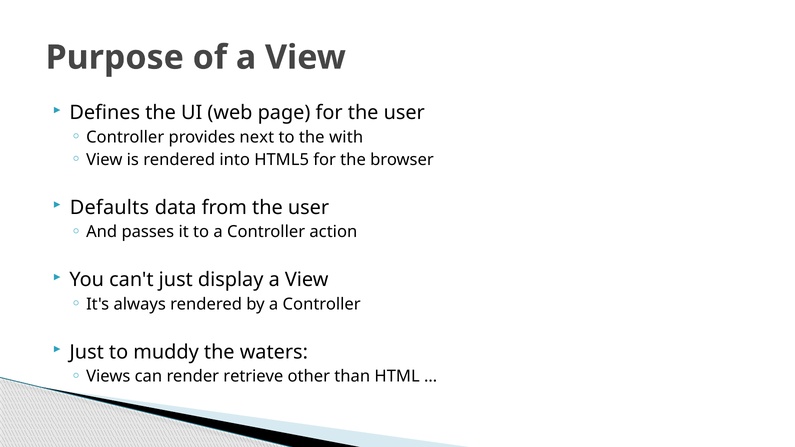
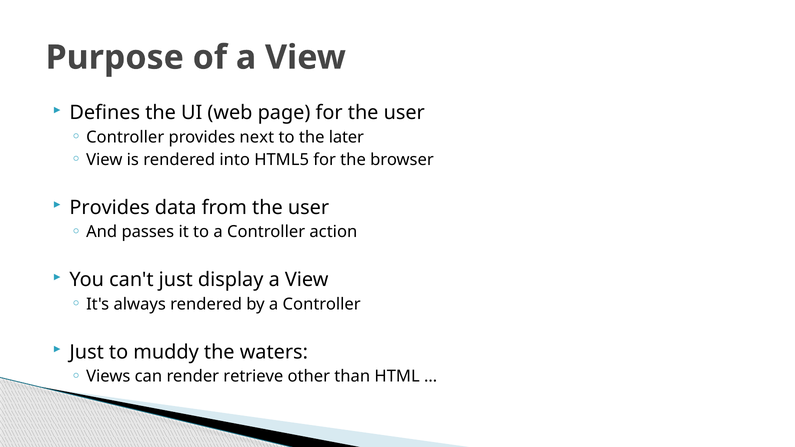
with: with -> later
Defaults at (109, 208): Defaults -> Provides
